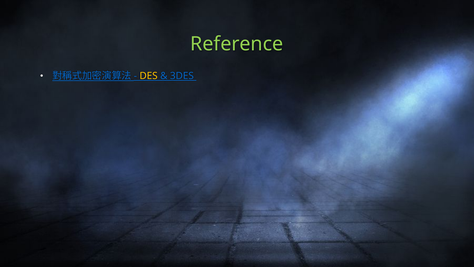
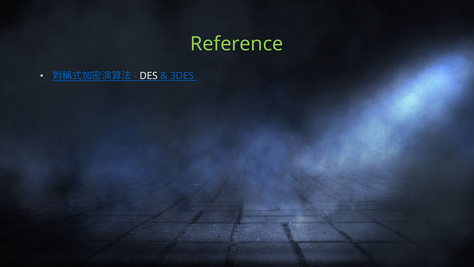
DES colour: yellow -> white
